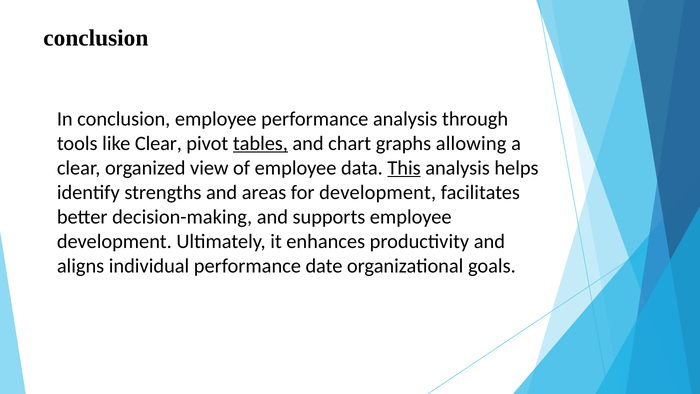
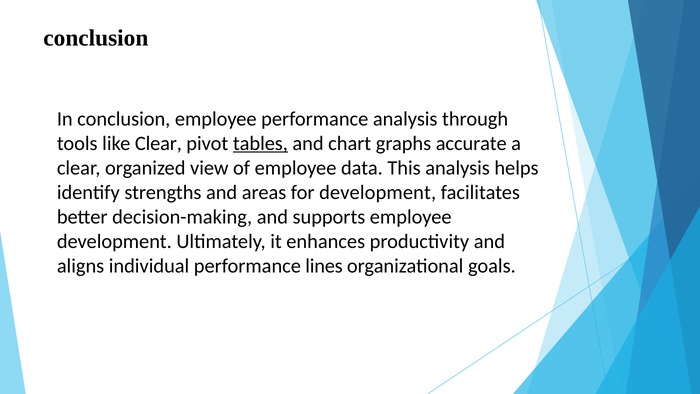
allowing: allowing -> accurate
This underline: present -> none
date: date -> lines
